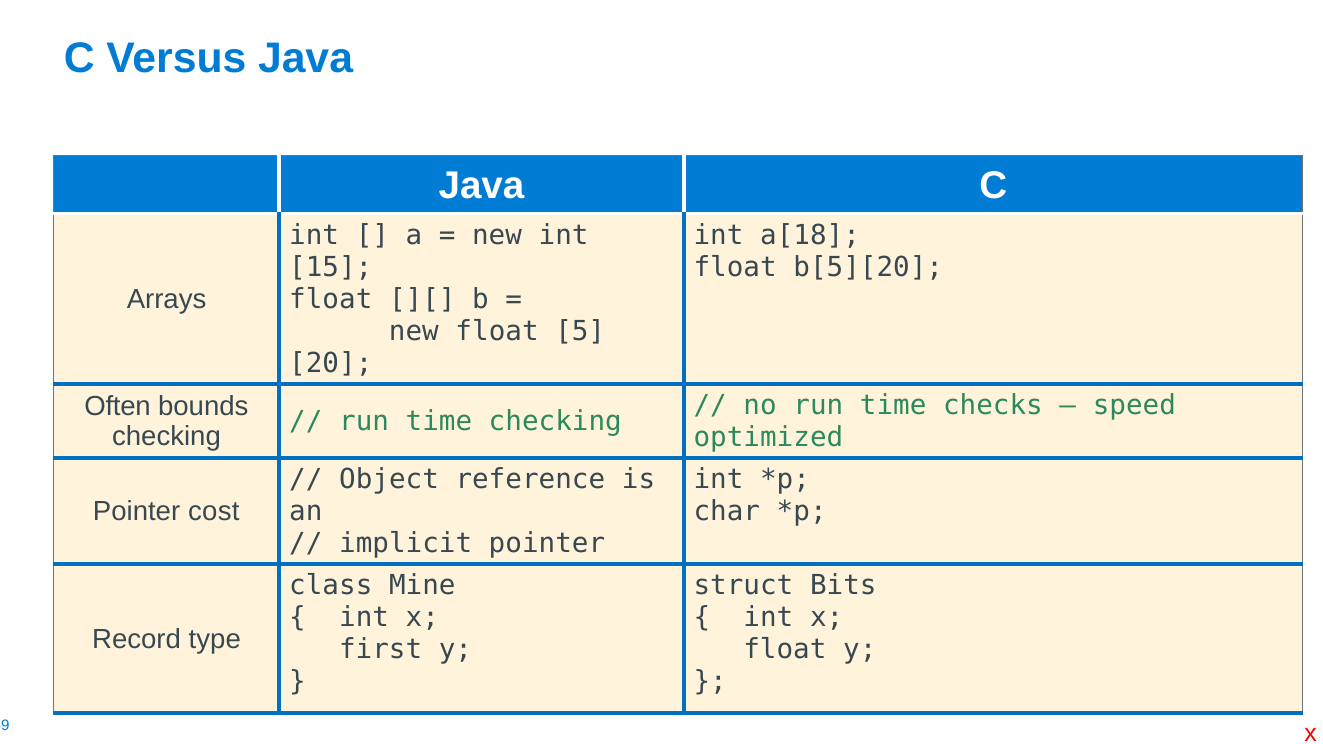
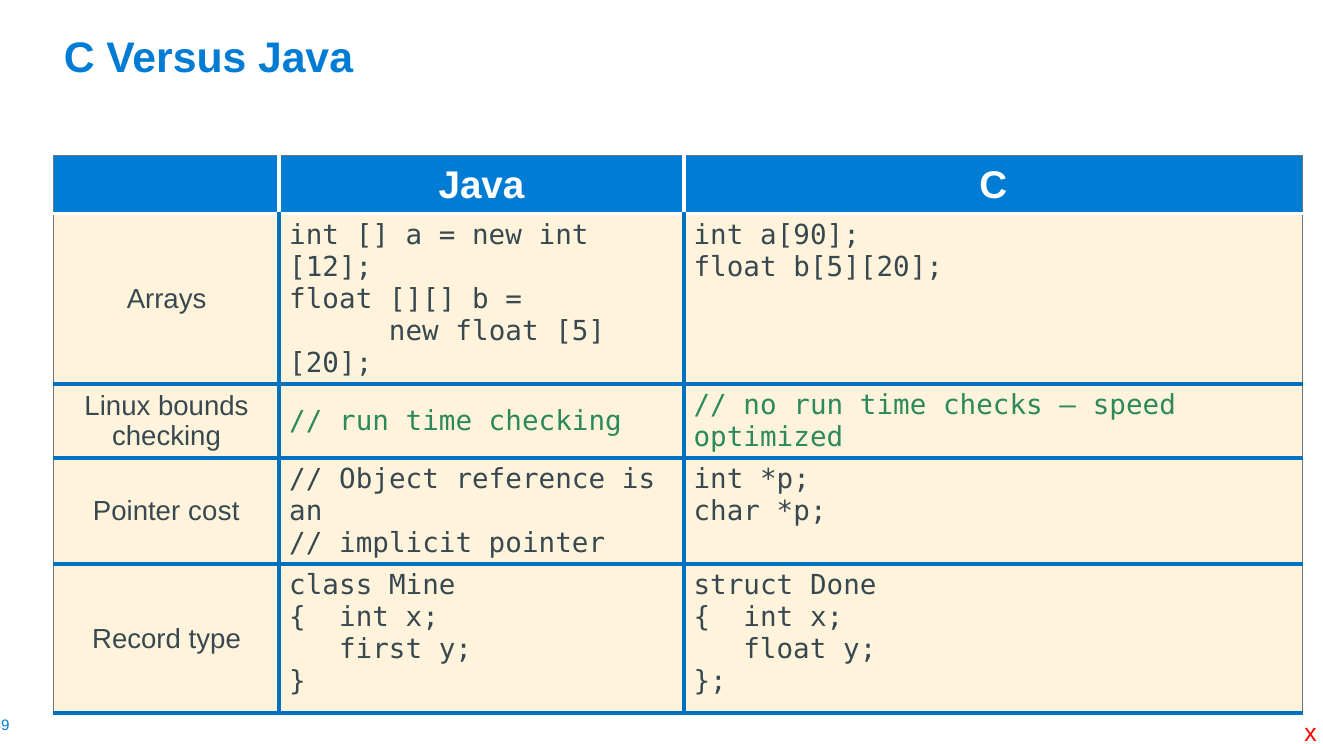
a[18: a[18 -> a[90
15: 15 -> 12
Often: Often -> Linux
Bits: Bits -> Done
